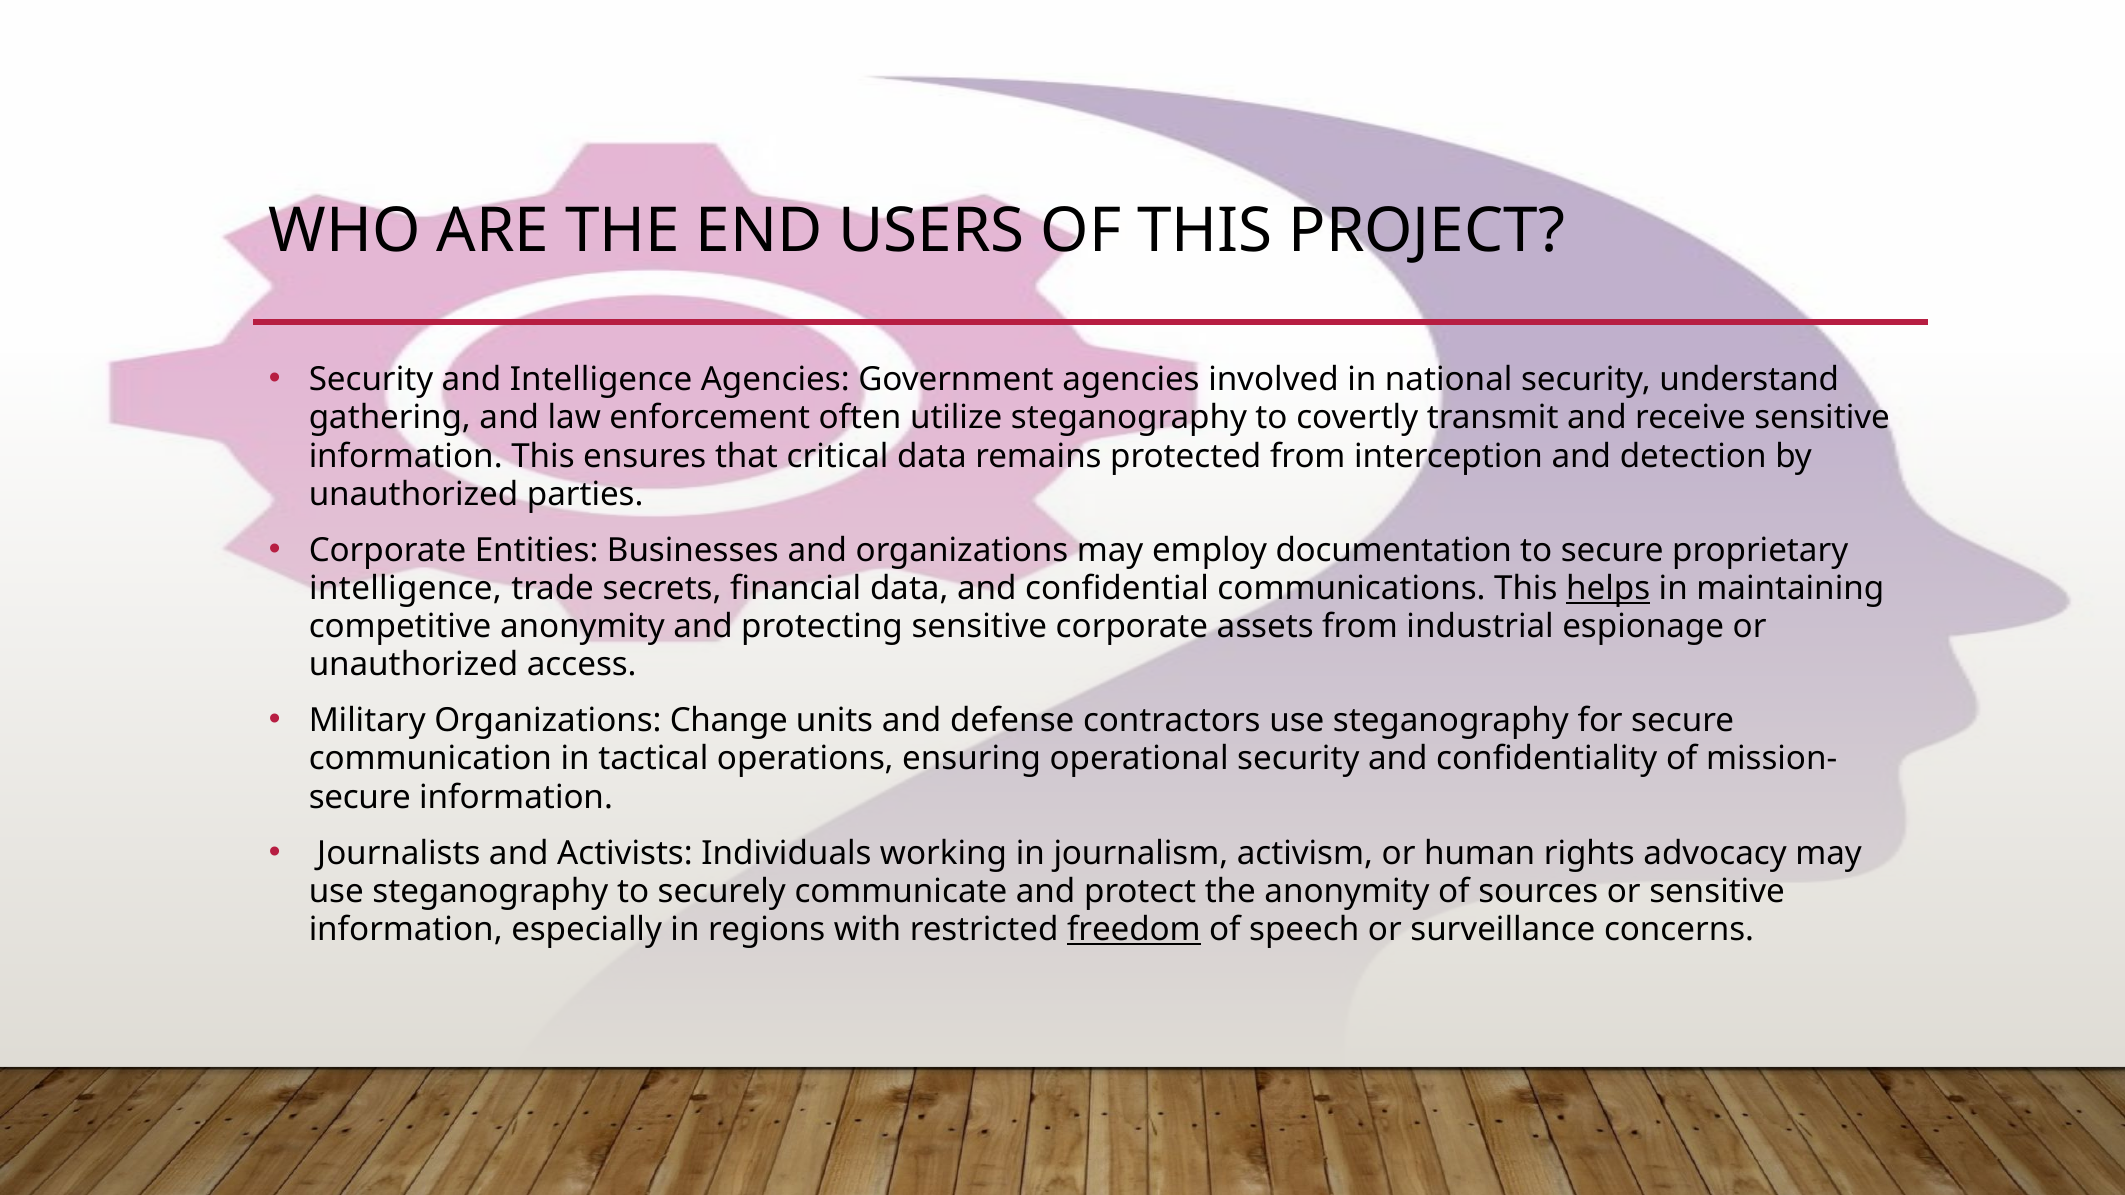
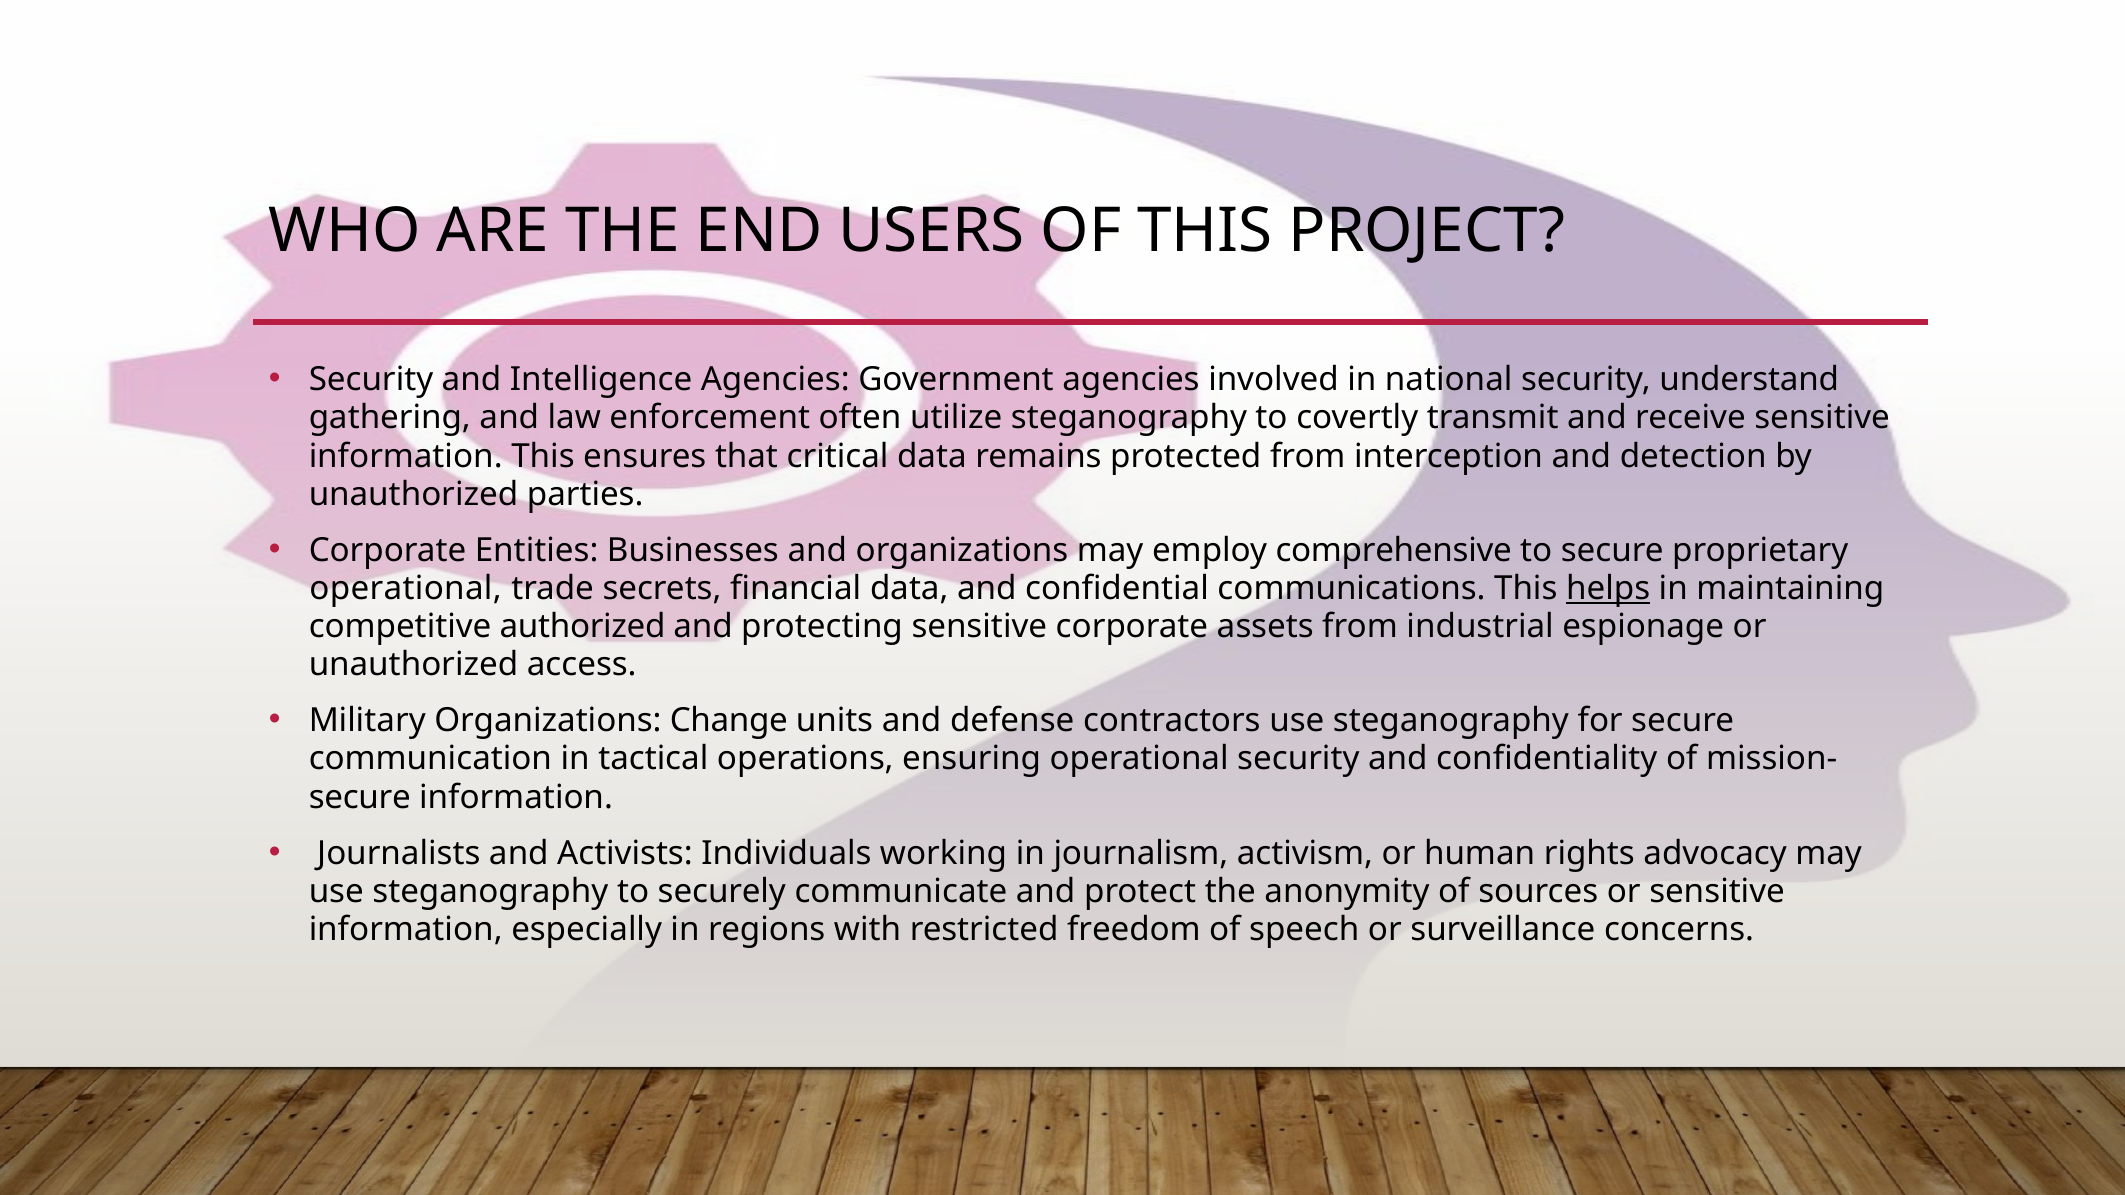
documentation: documentation -> comprehensive
intelligence at (406, 589): intelligence -> operational
competitive anonymity: anonymity -> authorized
freedom underline: present -> none
